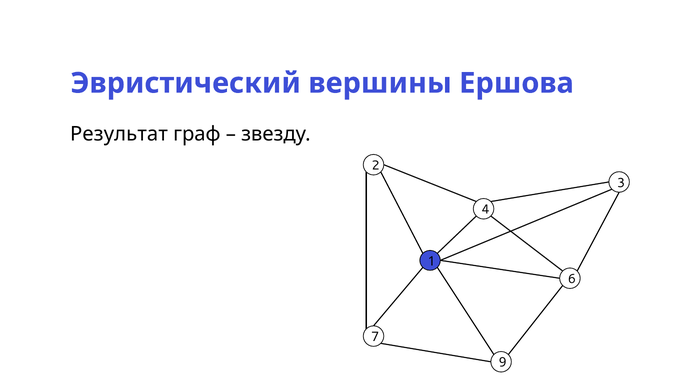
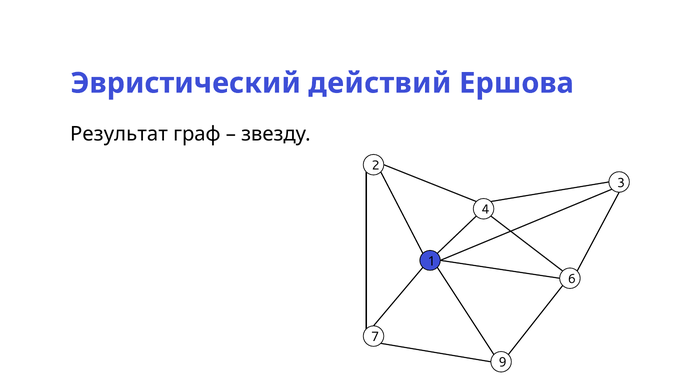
вершины: вершины -> действий
